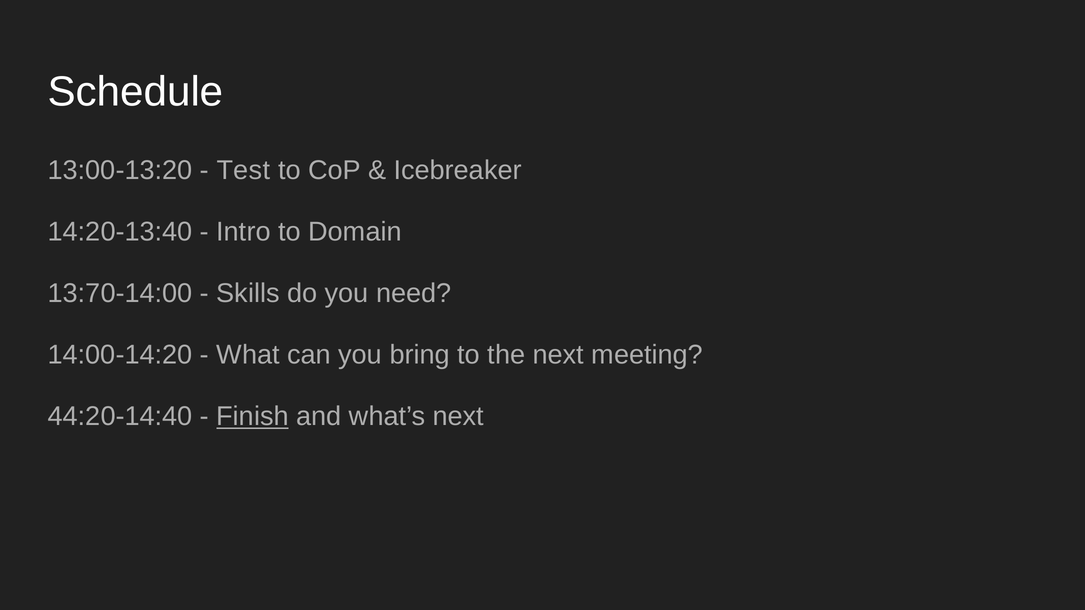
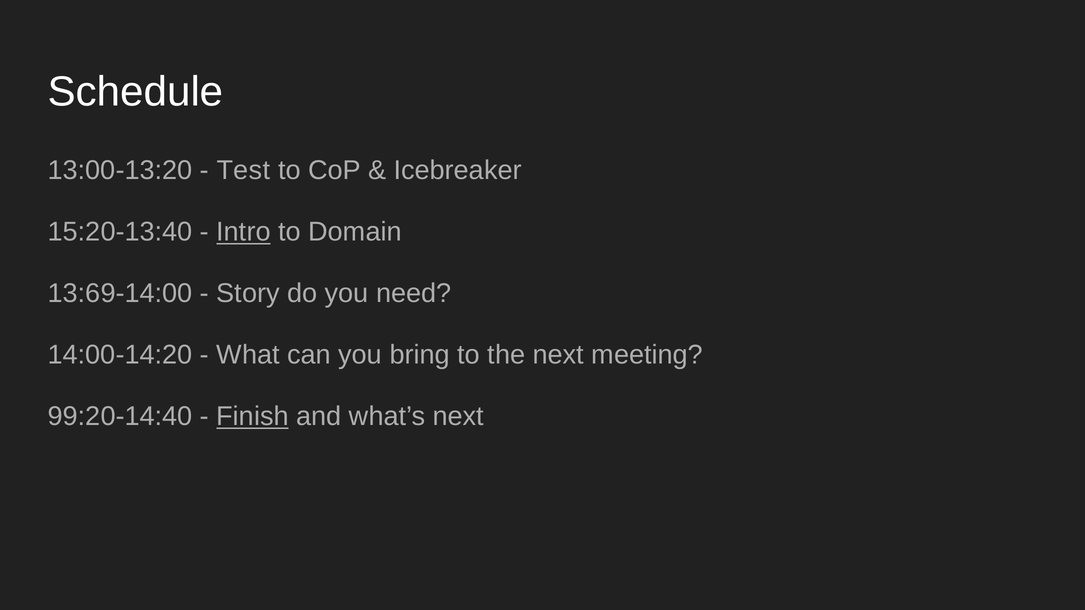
14:20-13:40: 14:20-13:40 -> 15:20-13:40
Intro underline: none -> present
13:70-14:00: 13:70-14:00 -> 13:69-14:00
Skills: Skills -> Story
44:20-14:40: 44:20-14:40 -> 99:20-14:40
